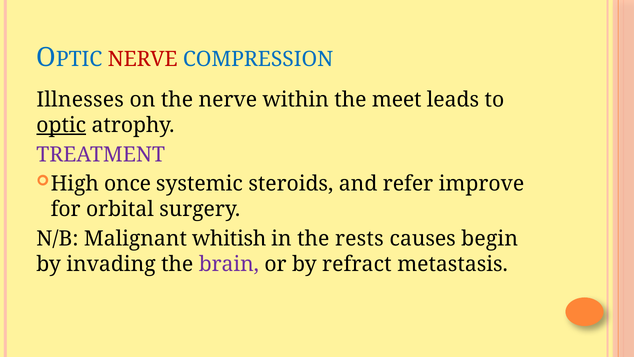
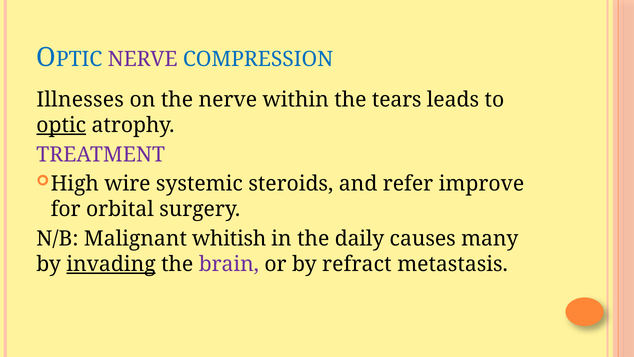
NERVE at (143, 59) colour: red -> purple
meet: meet -> tears
once: once -> wire
rests: rests -> daily
begin: begin -> many
invading underline: none -> present
